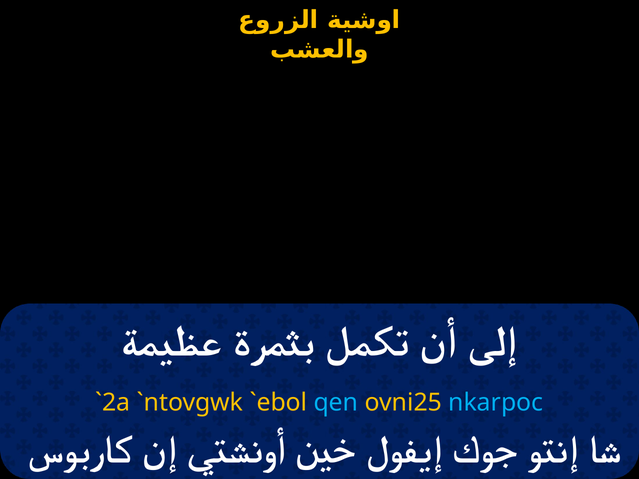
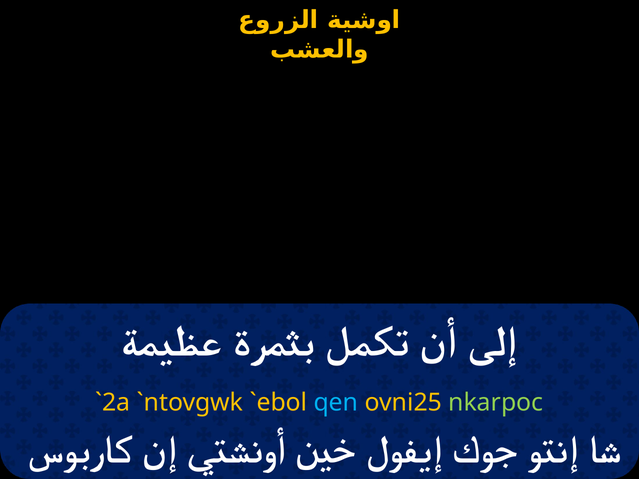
nkarpoc colour: light blue -> light green
